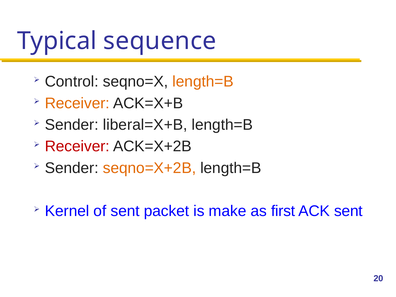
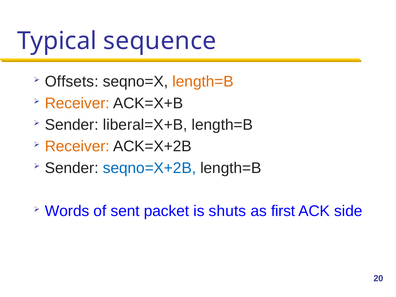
Control: Control -> Offsets
Receiver at (77, 146) colour: red -> orange
seqno=X+2B colour: orange -> blue
Kernel: Kernel -> Words
make: make -> shuts
ACK sent: sent -> side
